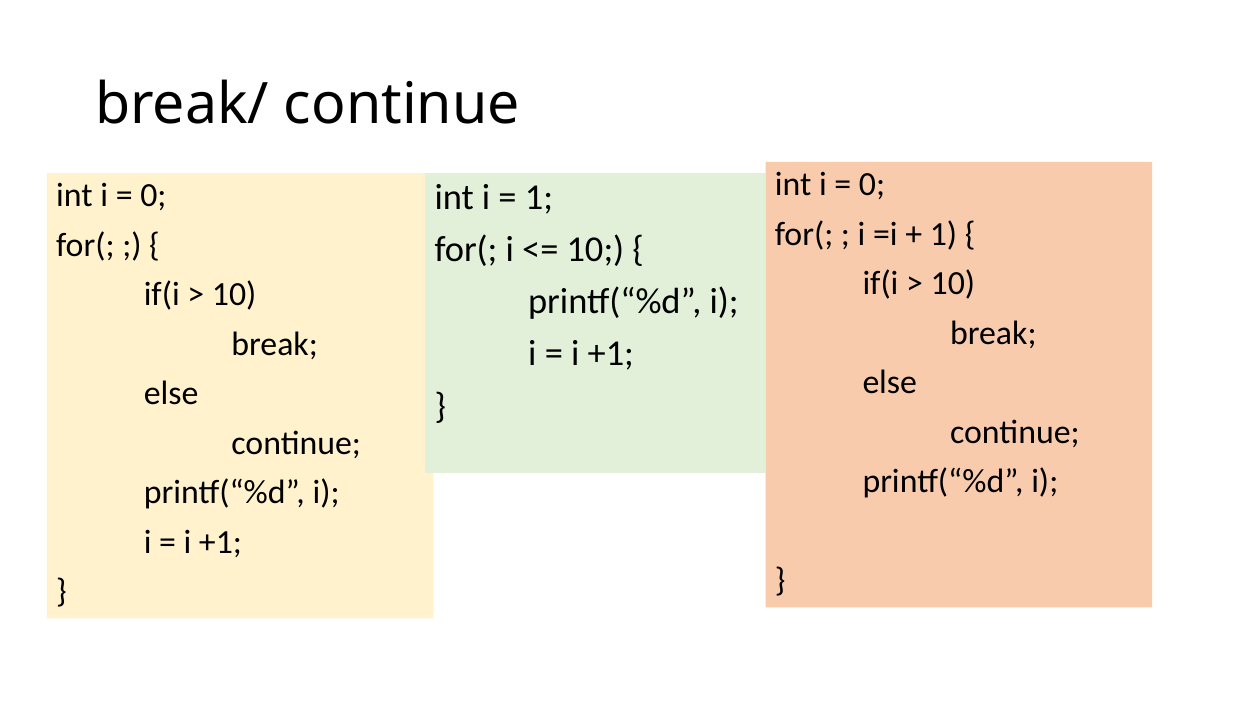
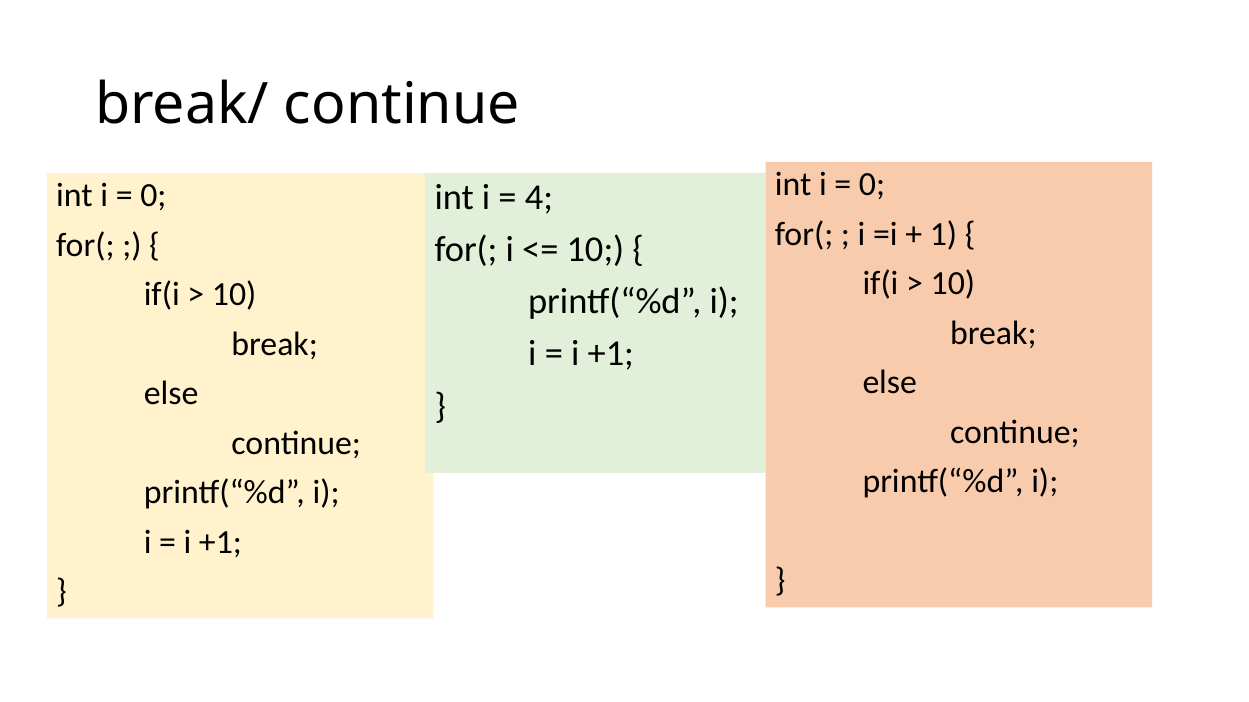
1 at (539, 197): 1 -> 4
